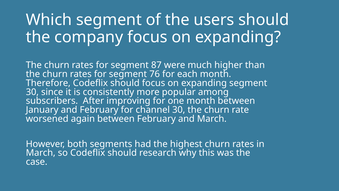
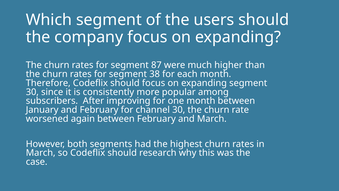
76: 76 -> 38
